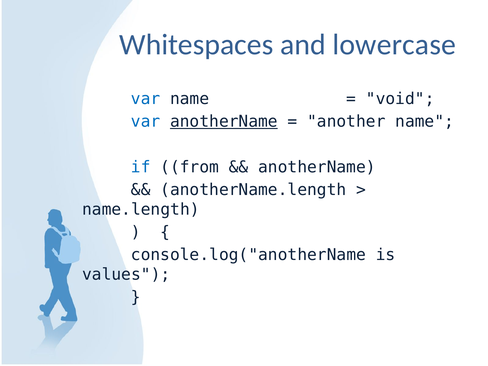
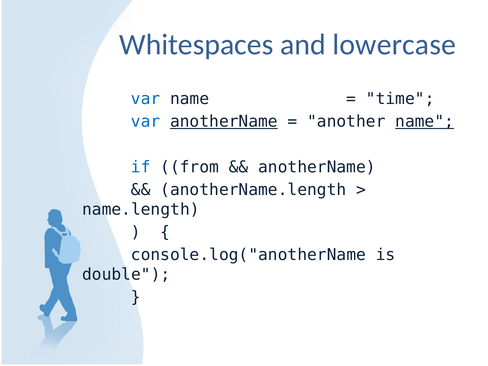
void: void -> time
name at (425, 122) underline: none -> present
values: values -> double
